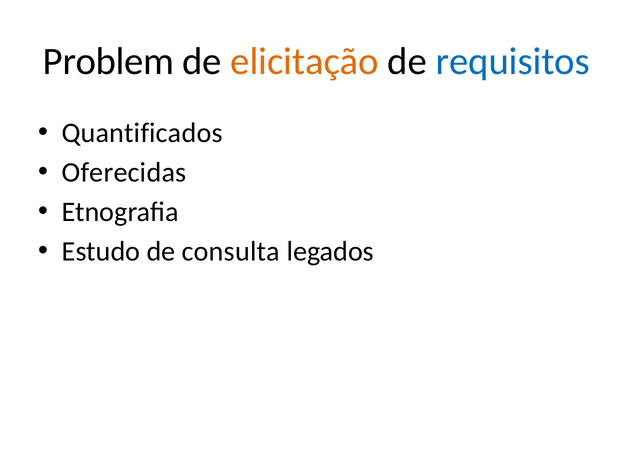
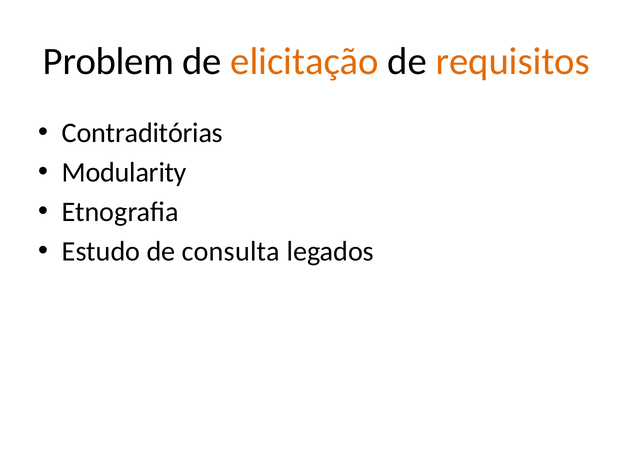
requisitos colour: blue -> orange
Quantificados: Quantificados -> Contraditórias
Oferecidas: Oferecidas -> Modularity
